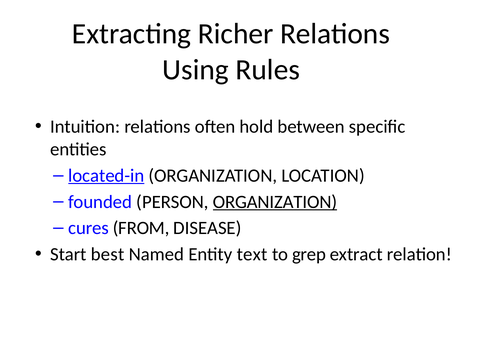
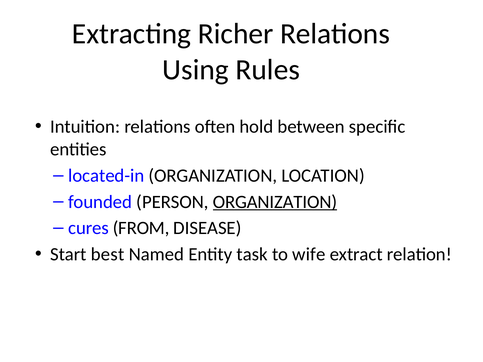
located-in underline: present -> none
text: text -> task
grep: grep -> wife
